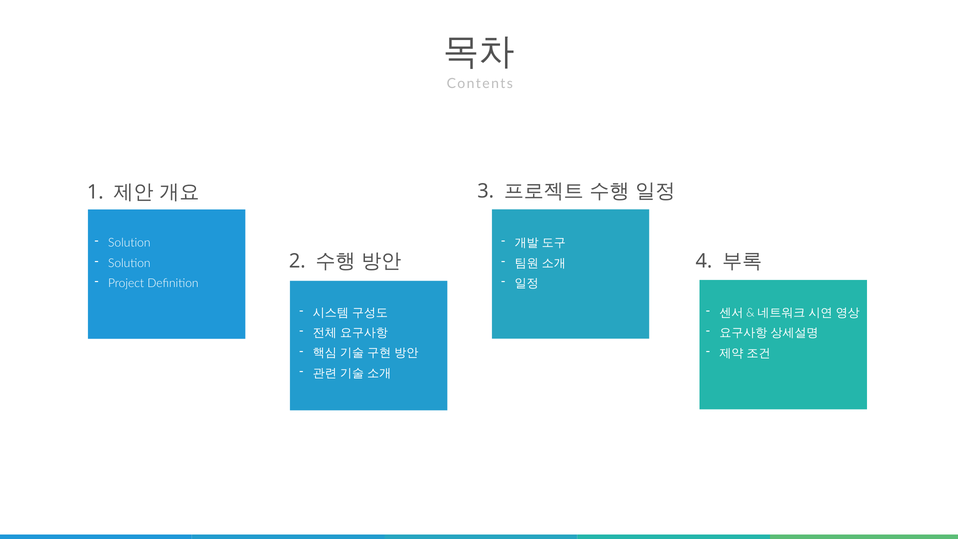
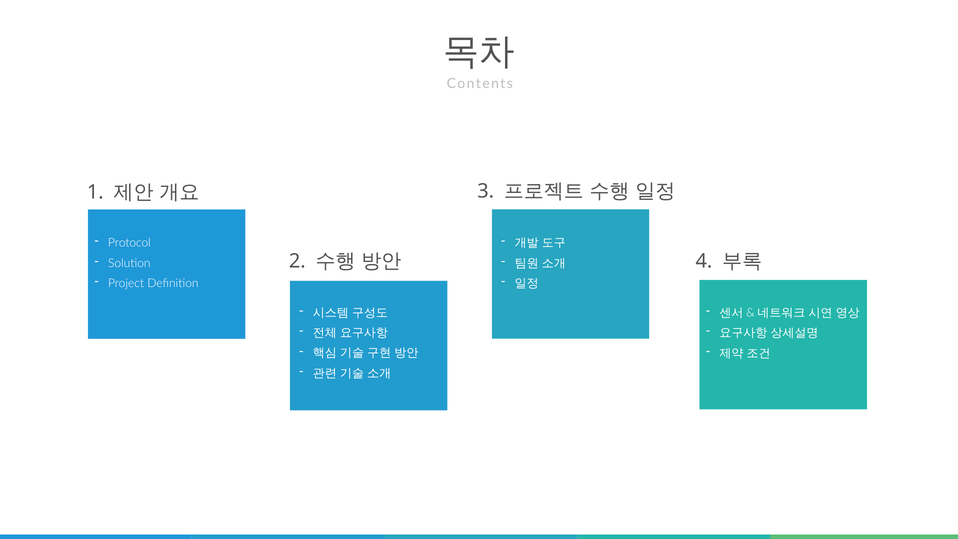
Solution at (129, 243): Solution -> Protocol
